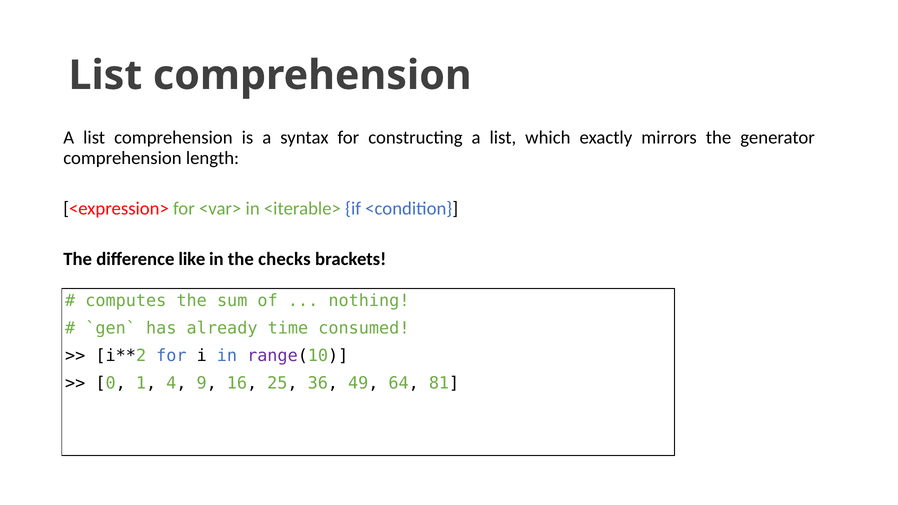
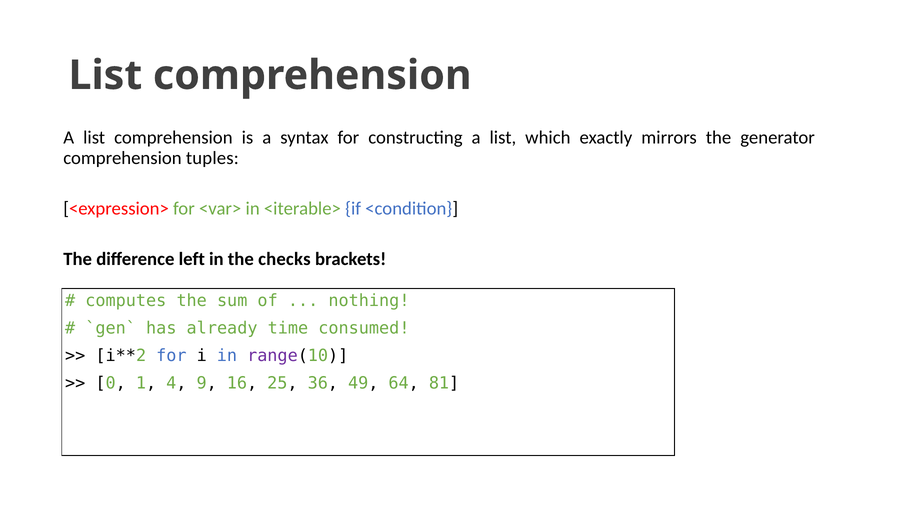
length: length -> tuples
like: like -> left
